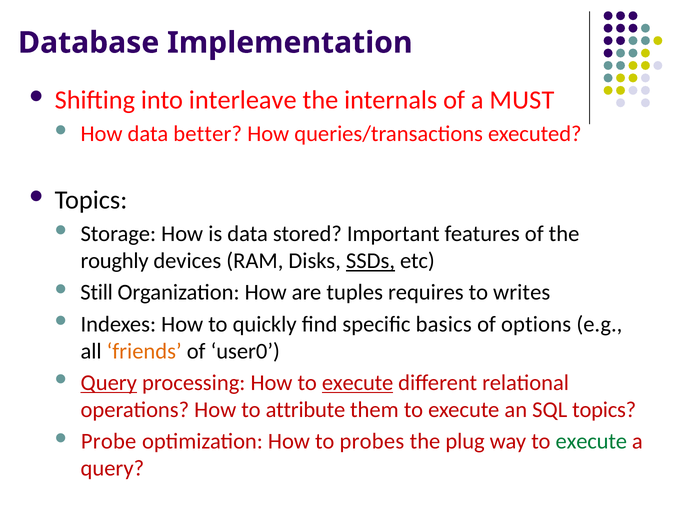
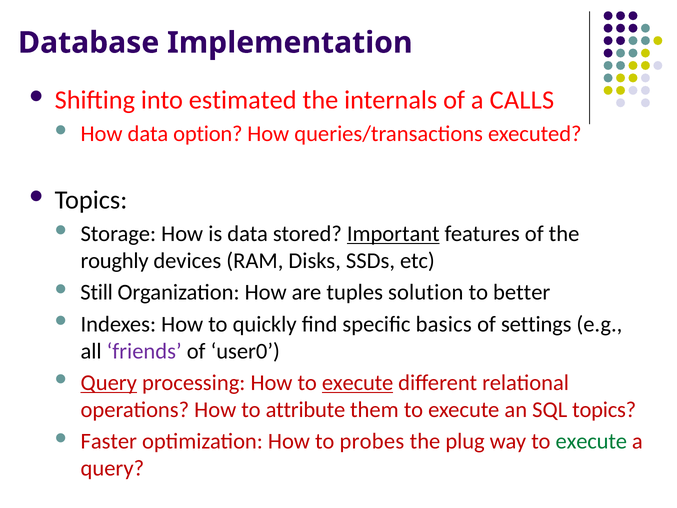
interleave: interleave -> estimated
MUST: MUST -> CALLS
better: better -> option
Important underline: none -> present
SSDs underline: present -> none
requires: requires -> solution
writes: writes -> better
options: options -> settings
friends colour: orange -> purple
Probe: Probe -> Faster
